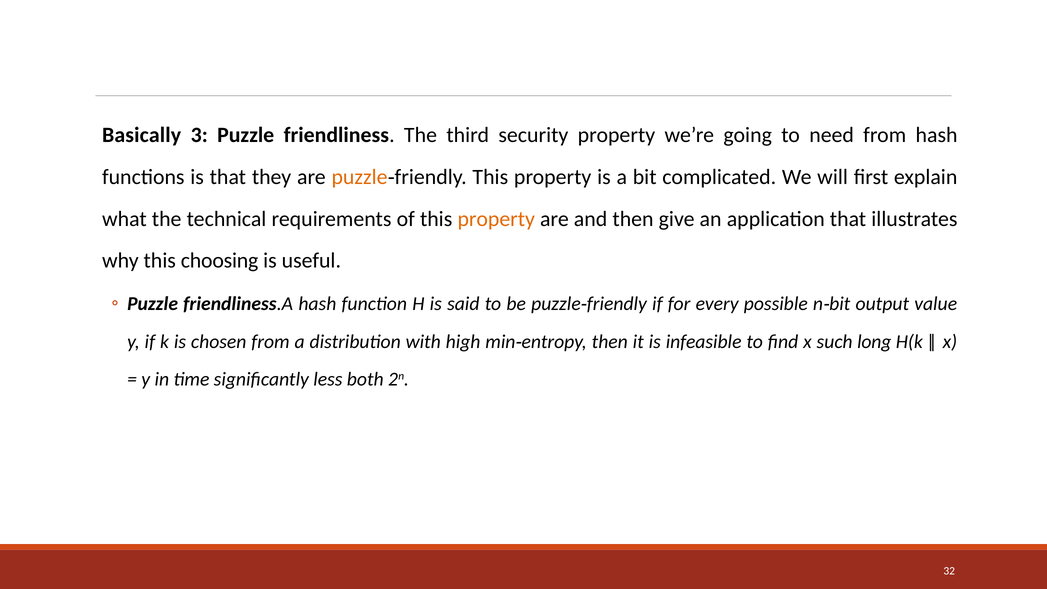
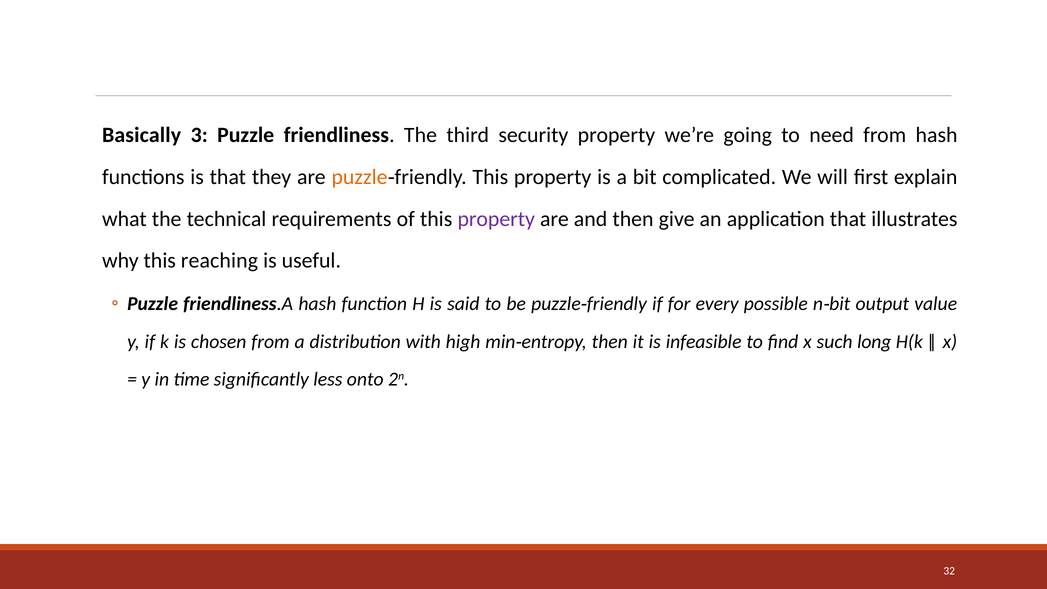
property at (496, 219) colour: orange -> purple
choosing: choosing -> reaching
both: both -> onto
